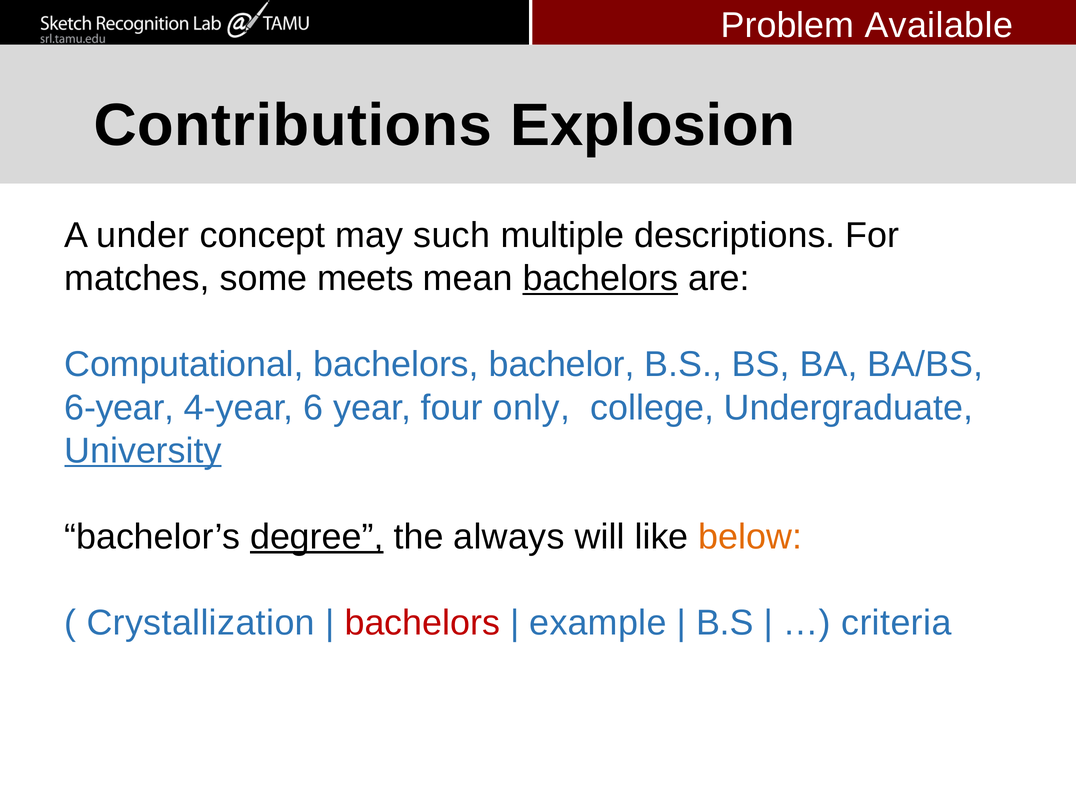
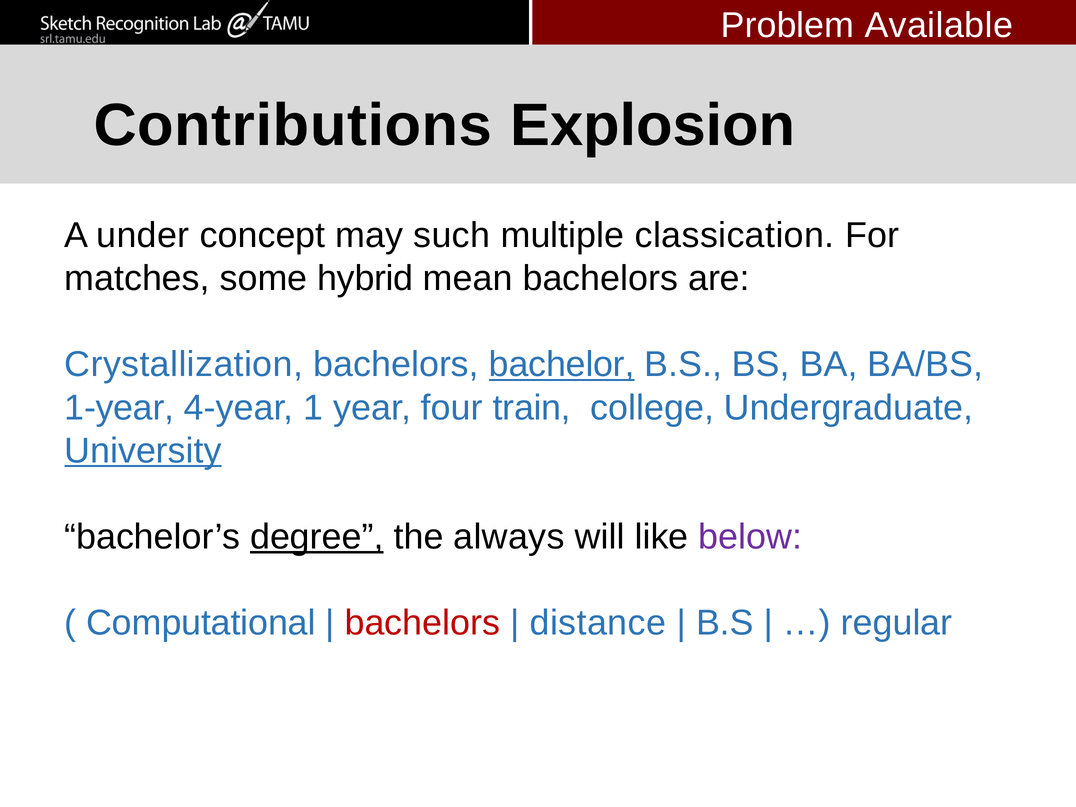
descriptions: descriptions -> classication
meets: meets -> hybrid
bachelors at (600, 279) underline: present -> none
Computational: Computational -> Crystallization
bachelor underline: none -> present
6-year: 6-year -> 1-year
6: 6 -> 1
only: only -> train
below colour: orange -> purple
Crystallization: Crystallization -> Computational
example: example -> distance
criteria: criteria -> regular
